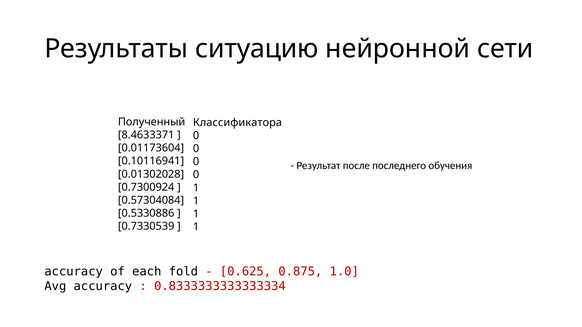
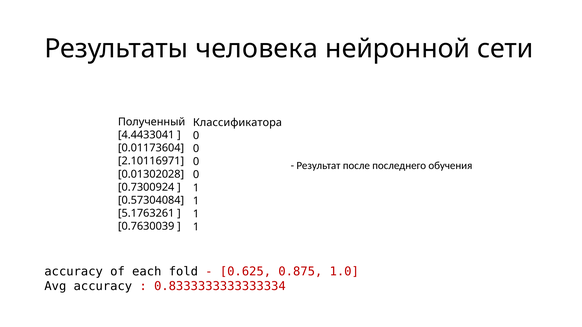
ситуацию: ситуацию -> человека
8.4633371: 8.4633371 -> 4.4433041
0.10116941: 0.10116941 -> 2.10116971
0.5330886: 0.5330886 -> 5.1763261
0.7330539: 0.7330539 -> 0.7630039
